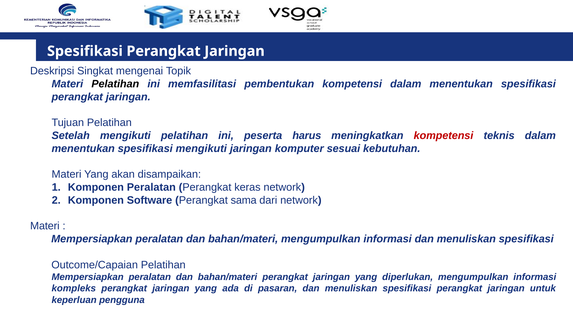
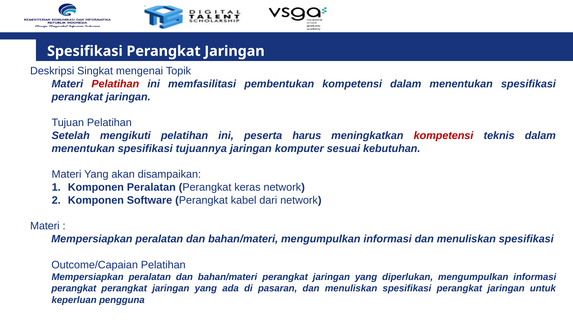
Pelatihan at (115, 84) colour: black -> red
spesifikasi mengikuti: mengikuti -> tujuannya
sama: sama -> kabel
kompleks at (74, 288): kompleks -> perangkat
